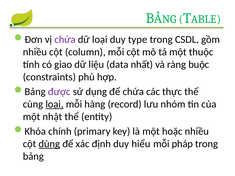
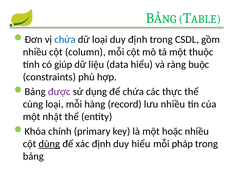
chứa at (65, 40) colour: purple -> blue
duy type: type -> định
giao: giao -> giúp
data nhất: nhất -> hiểu
loại at (55, 104) underline: present -> none
lưu nhóm: nhóm -> nhiều
